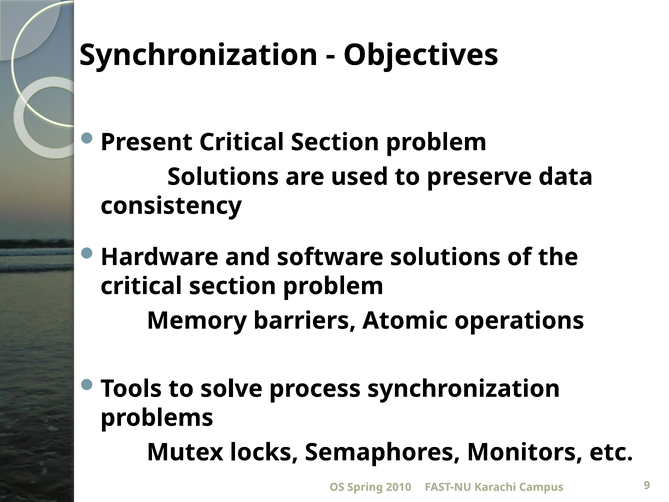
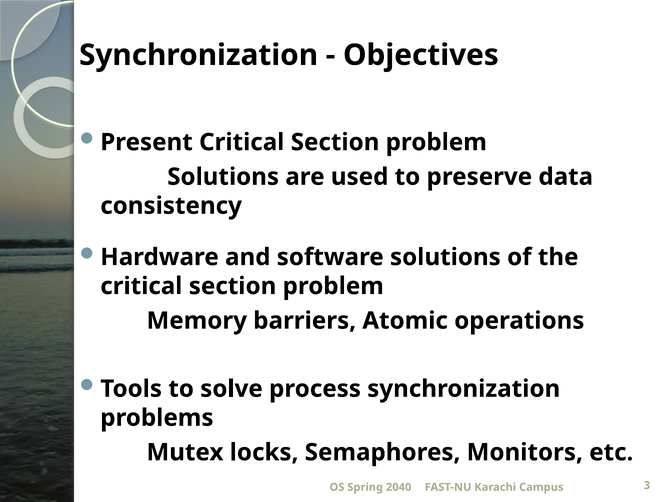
2010: 2010 -> 2040
9: 9 -> 3
